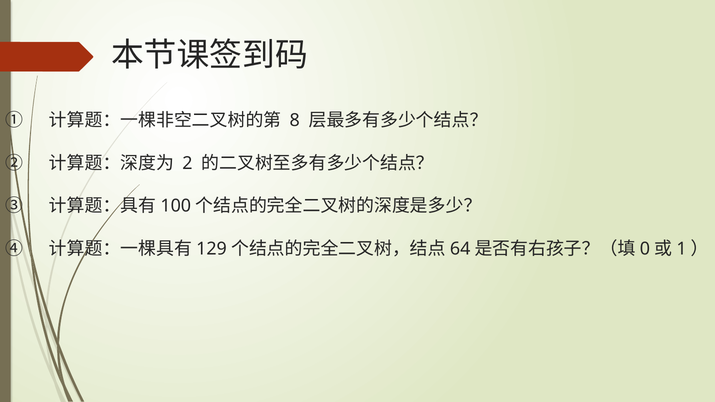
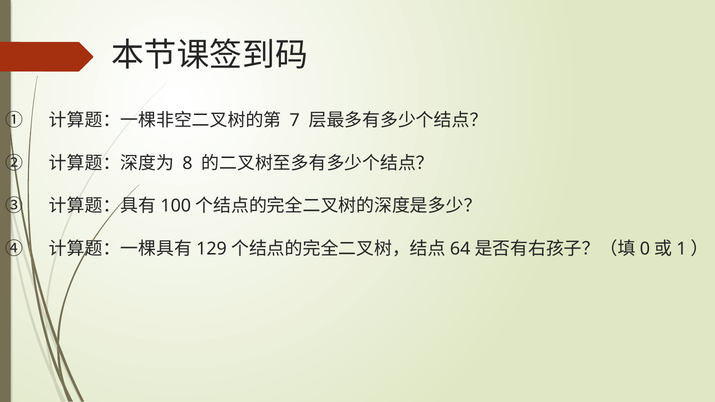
8: 8 -> 7
2: 2 -> 8
